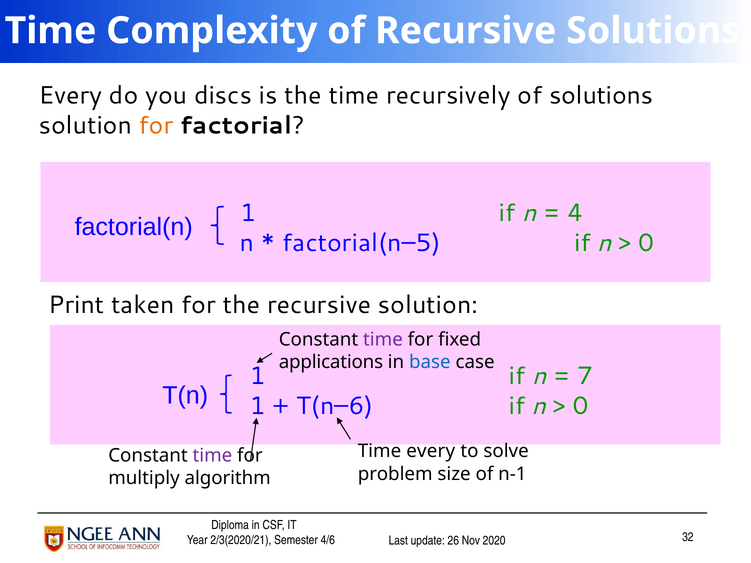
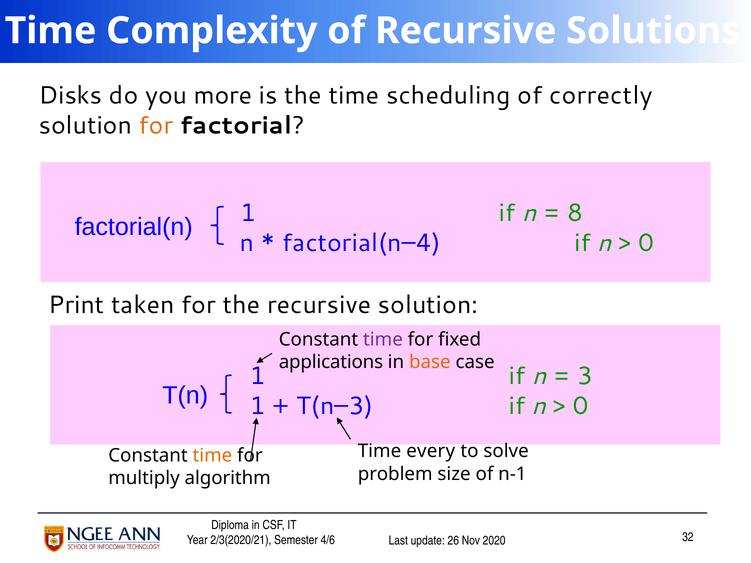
Every at (70, 96): Every -> Disks
discs: discs -> more
recursively: recursively -> scheduling
of solutions: solutions -> correctly
4: 4 -> 8
factorial(n–5: factorial(n–5 -> factorial(n–4
base colour: blue -> orange
7: 7 -> 3
T(n–6: T(n–6 -> T(n–3
time at (212, 456) colour: purple -> orange
